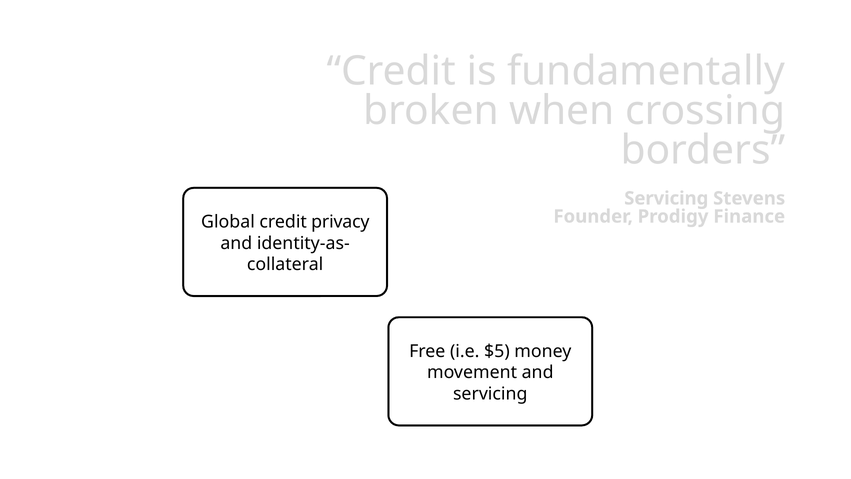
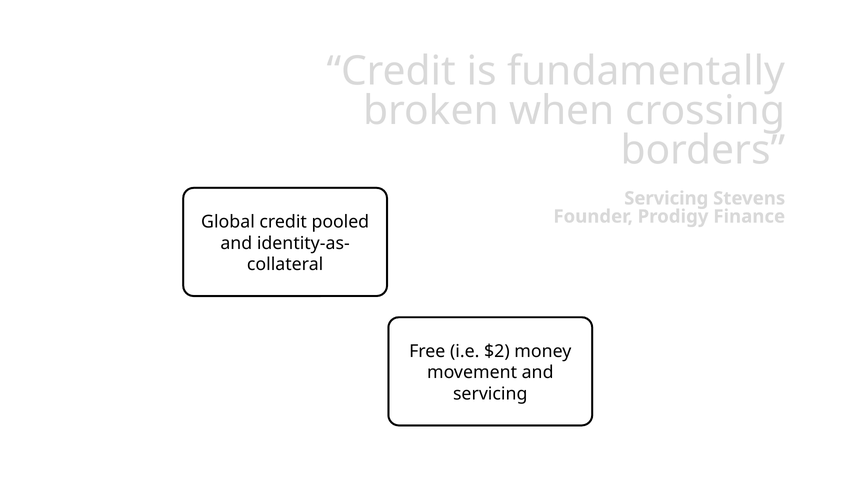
privacy: privacy -> pooled
$5: $5 -> $2
